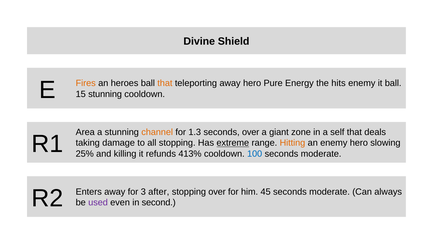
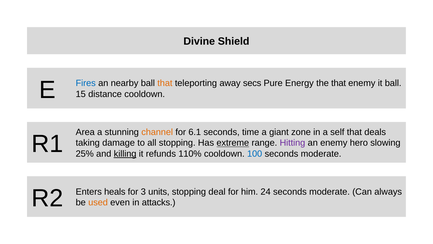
Fires colour: orange -> blue
heroes: heroes -> nearby
away hero: hero -> secs
the hits: hits -> that
15 stunning: stunning -> distance
1.3: 1.3 -> 6.1
seconds over: over -> time
Hitting colour: orange -> purple
killing underline: none -> present
413%: 413% -> 110%
Enters away: away -> heals
after: after -> units
stopping over: over -> deal
45: 45 -> 24
used colour: purple -> orange
second: second -> attacks
